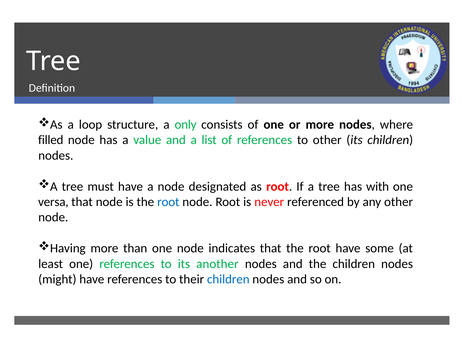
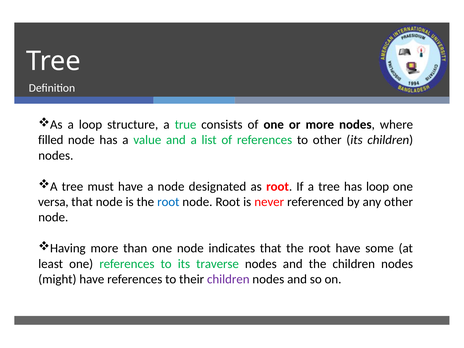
only: only -> true
has with: with -> loop
another: another -> traverse
children at (228, 279) colour: blue -> purple
